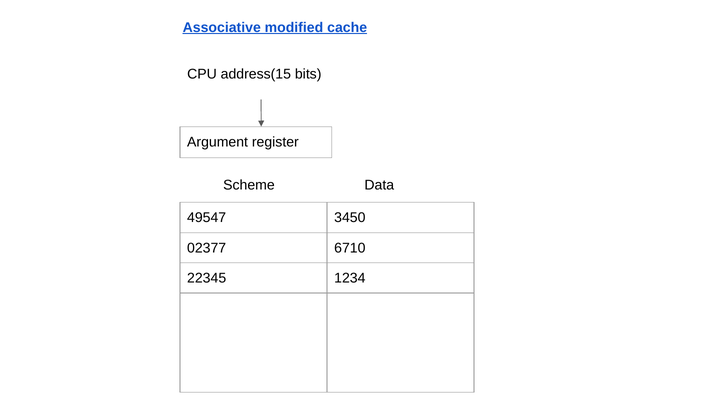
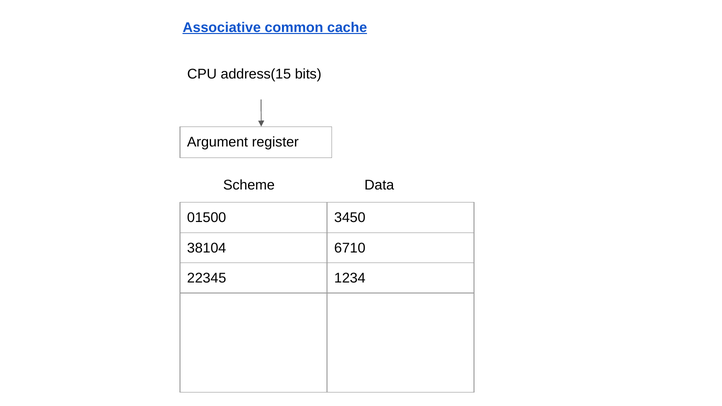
modified: modified -> common
49547: 49547 -> 01500
02377: 02377 -> 38104
